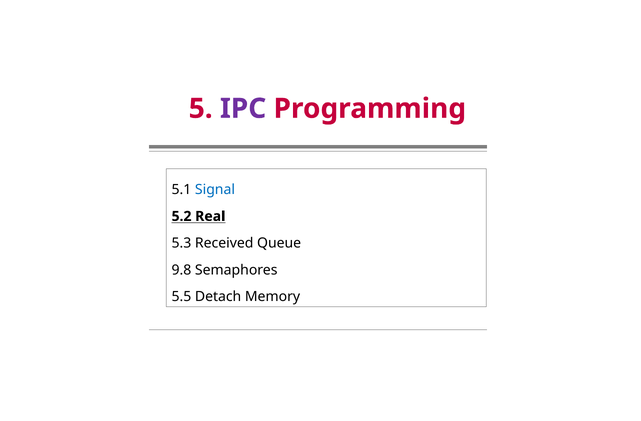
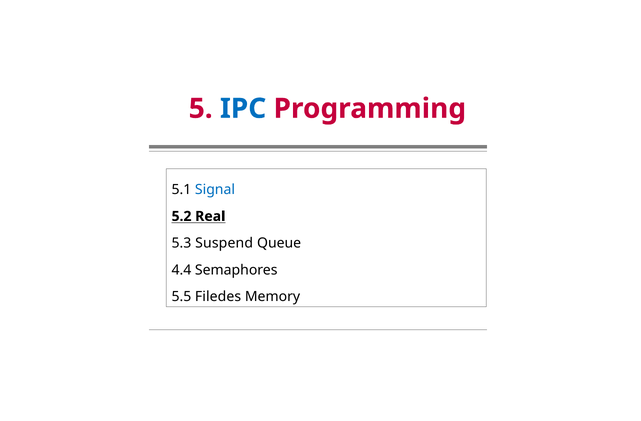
IPC colour: purple -> blue
Received: Received -> Suspend
9.8: 9.8 -> 4.4
Detach: Detach -> Filedes
